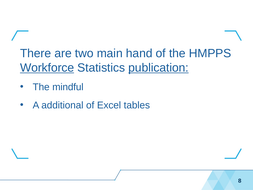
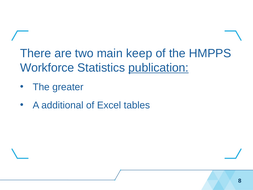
hand: hand -> keep
Workforce underline: present -> none
mindful: mindful -> greater
